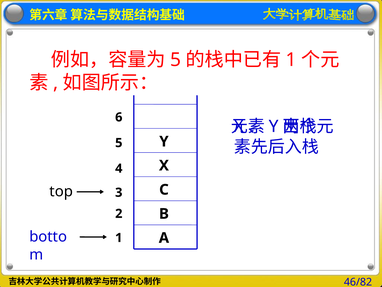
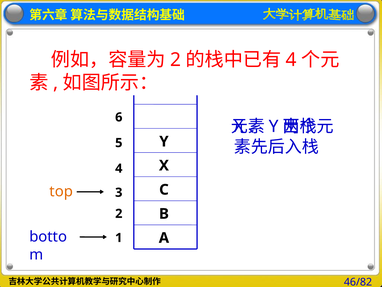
5 at (176, 60): 5 -> 2
1 at (291, 60): 1 -> 4
top colour: black -> orange
